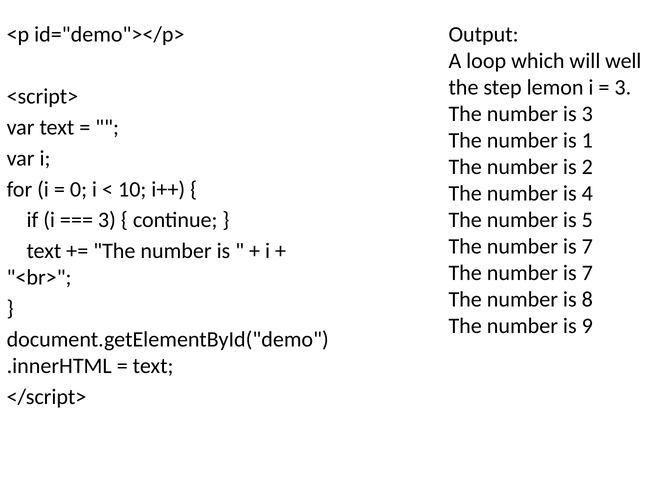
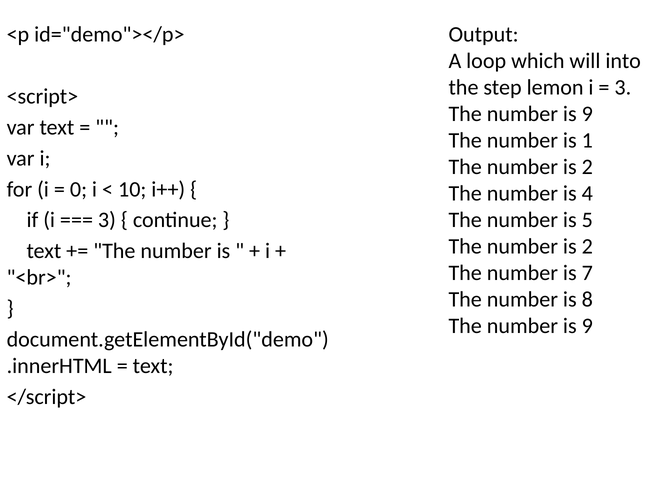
well: well -> into
3 at (587, 114): 3 -> 9
7 at (587, 247): 7 -> 2
